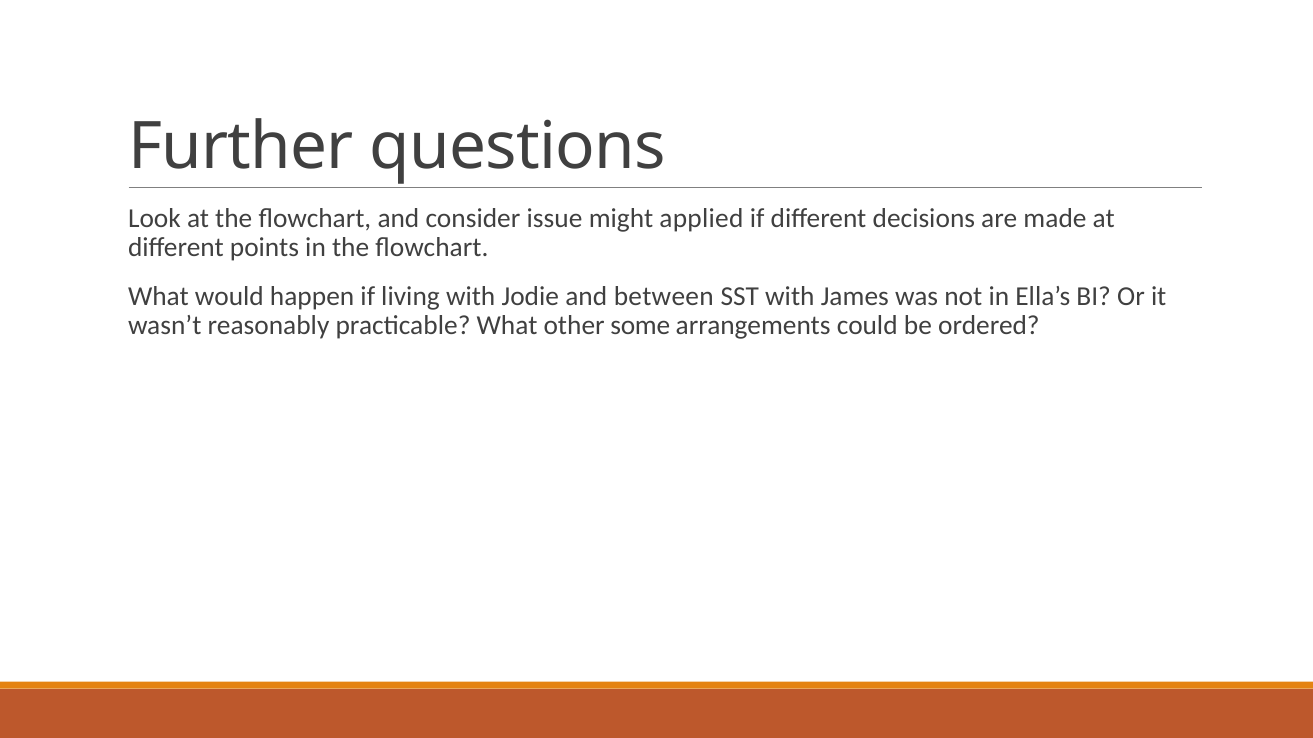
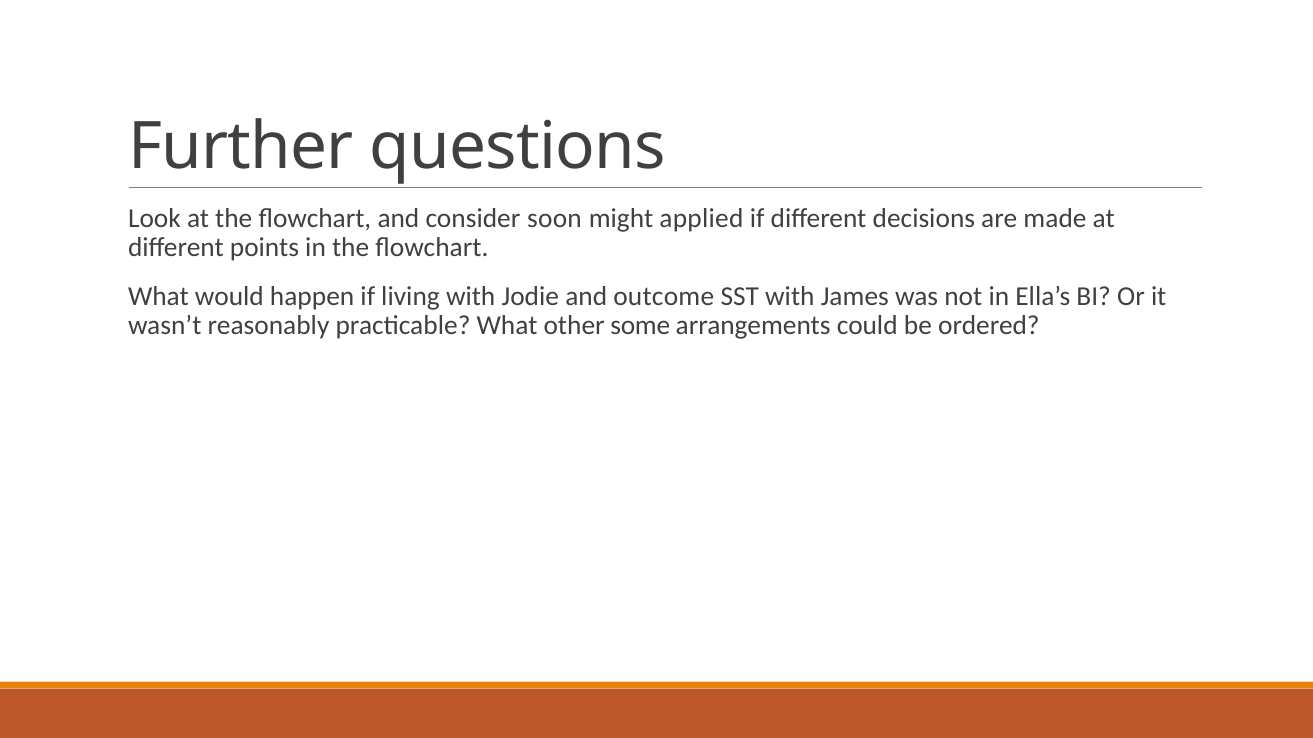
issue: issue -> soon
between: between -> outcome
